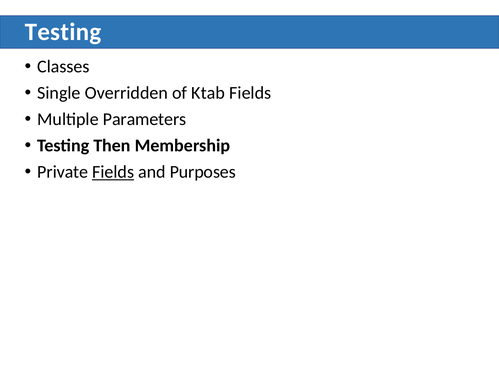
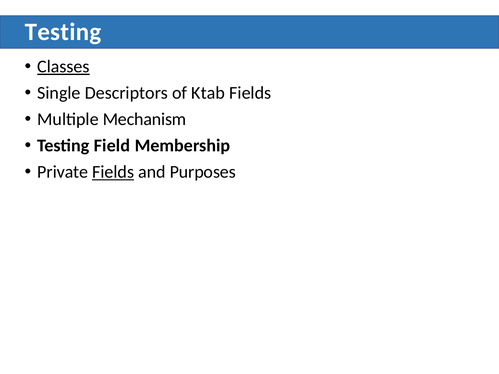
Classes underline: none -> present
Overridden: Overridden -> Descriptors
Parameters: Parameters -> Mechanism
Then: Then -> Field
